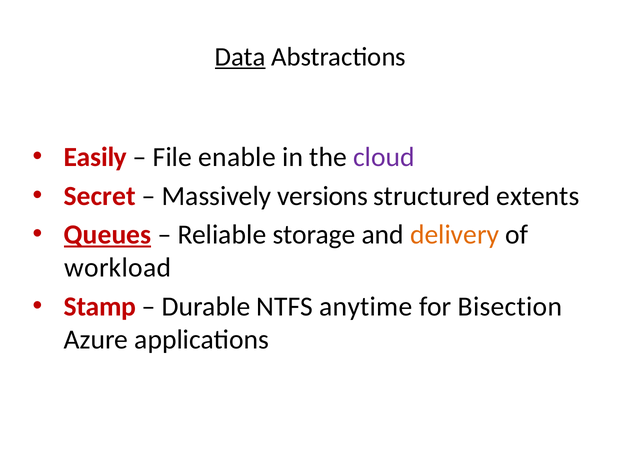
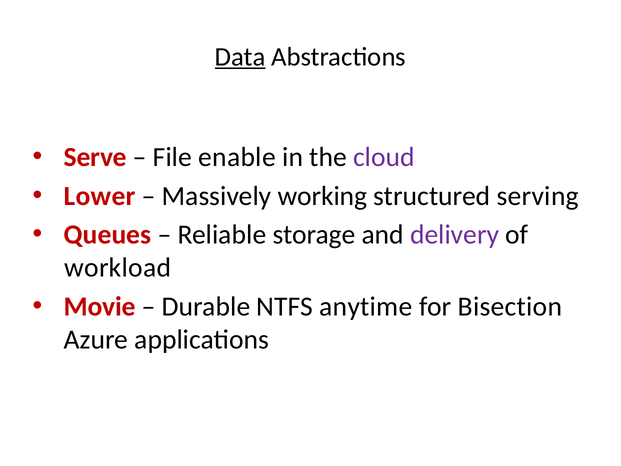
Easily: Easily -> Serve
Secret: Secret -> Lower
versions: versions -> working
extents: extents -> serving
Queues underline: present -> none
delivery colour: orange -> purple
Stamp: Stamp -> Movie
